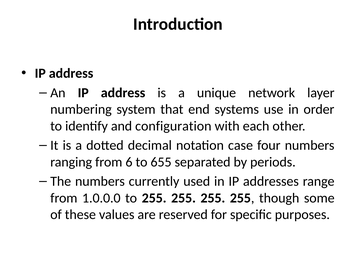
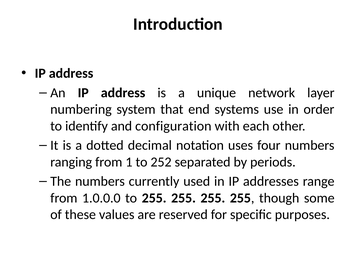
case: case -> uses
6: 6 -> 1
655: 655 -> 252
